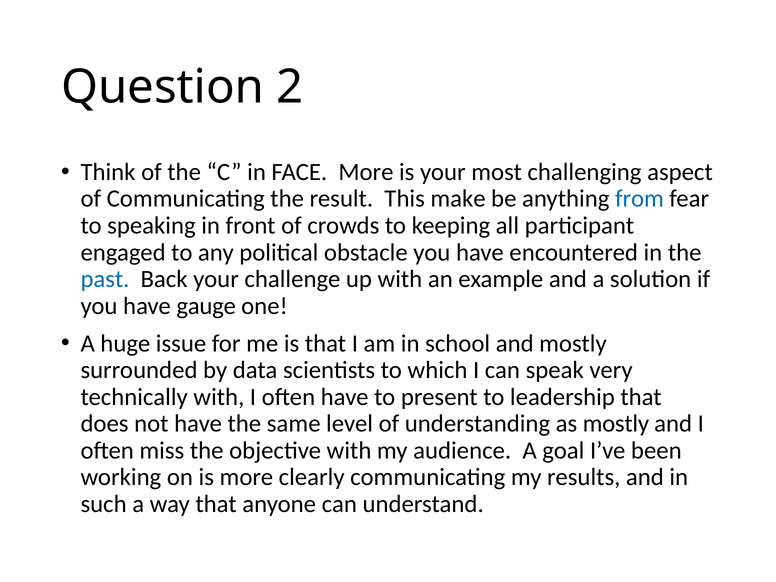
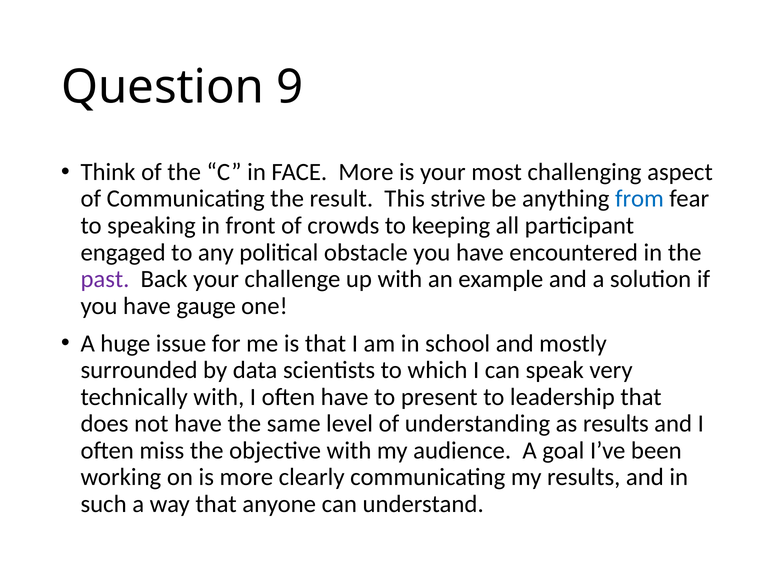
2: 2 -> 9
make: make -> strive
past colour: blue -> purple
as mostly: mostly -> results
